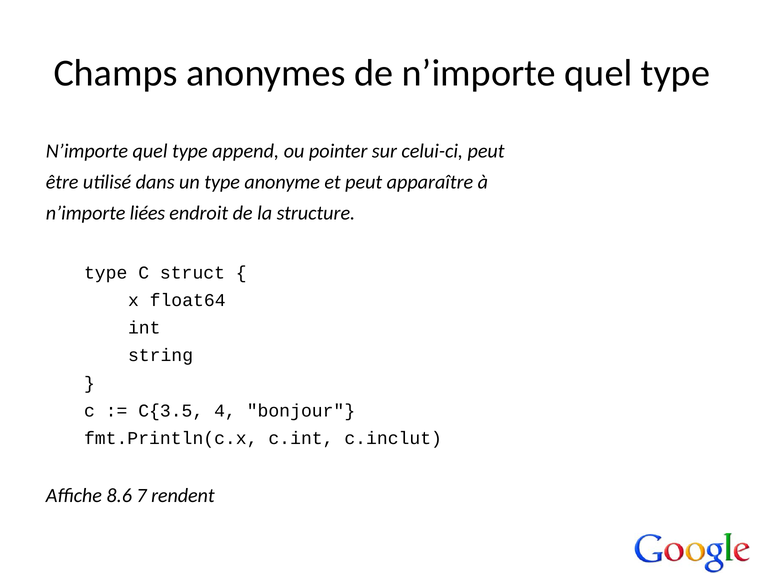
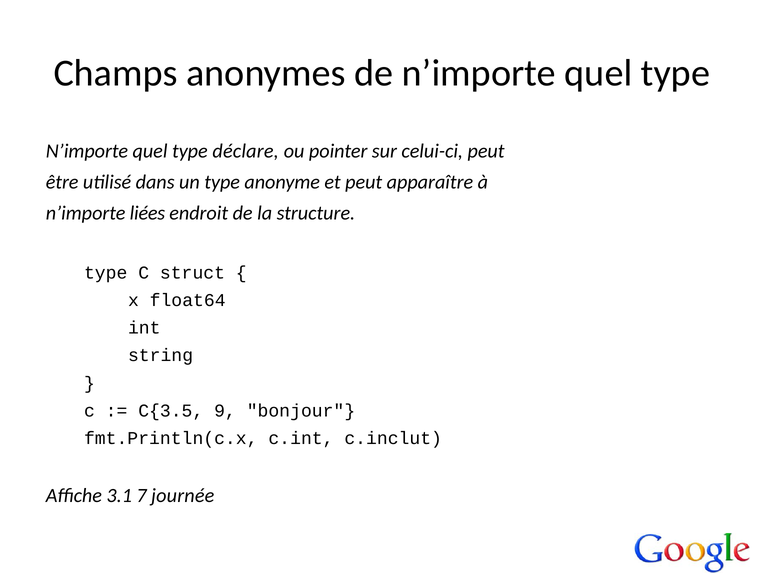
append: append -> déclare
4: 4 -> 9
8.6: 8.6 -> 3.1
rendent: rendent -> journée
